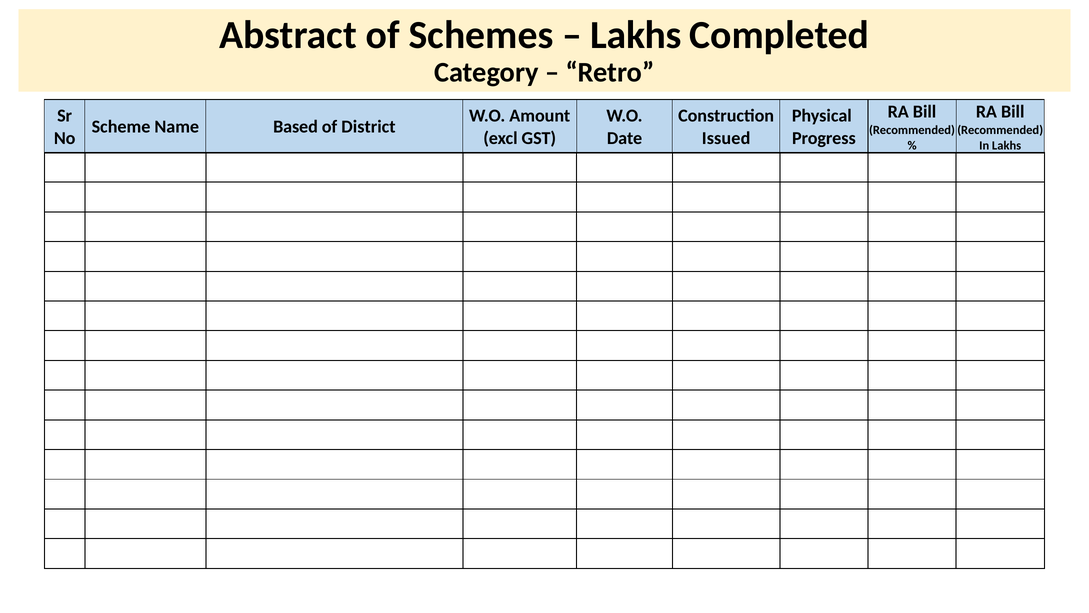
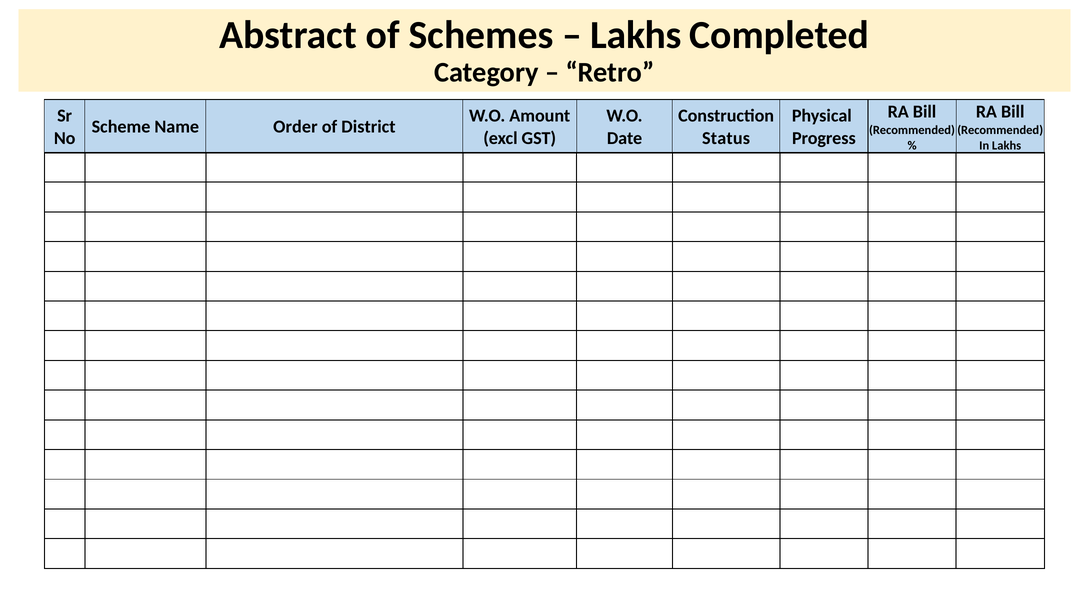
Based: Based -> Order
Issued: Issued -> Status
